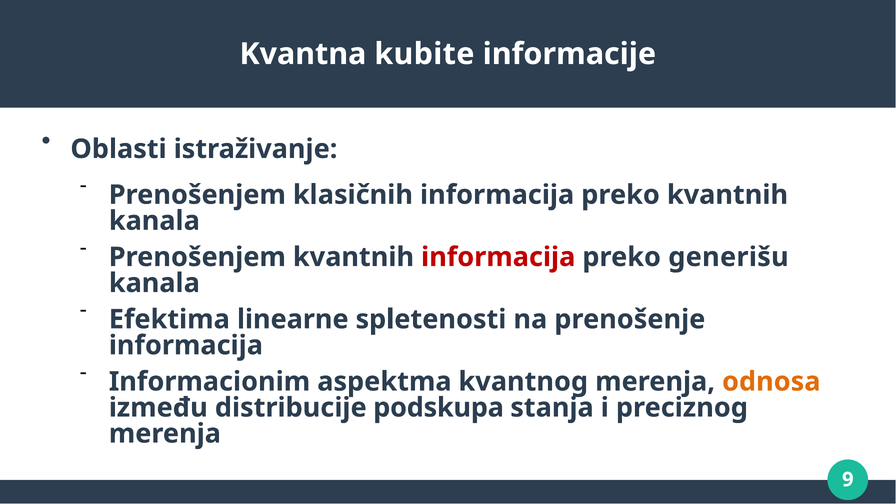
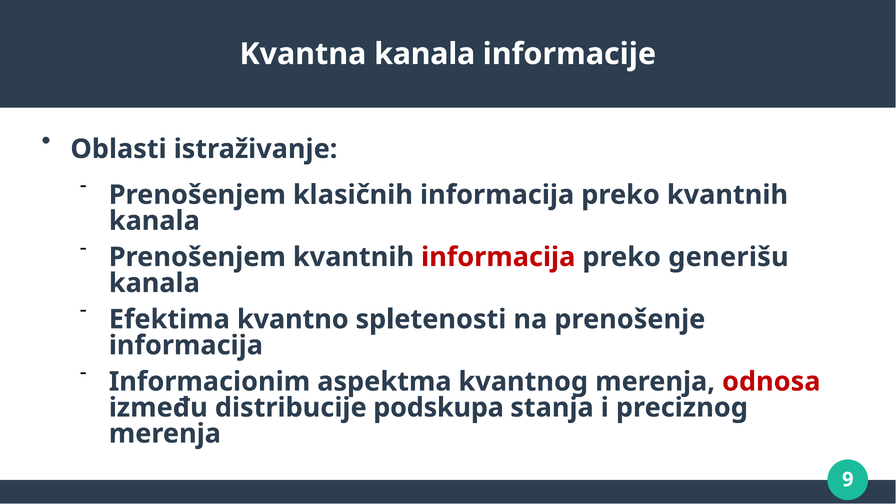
Kvantna kubite: kubite -> kanala
linearne: linearne -> kvantno
odnosa colour: orange -> red
